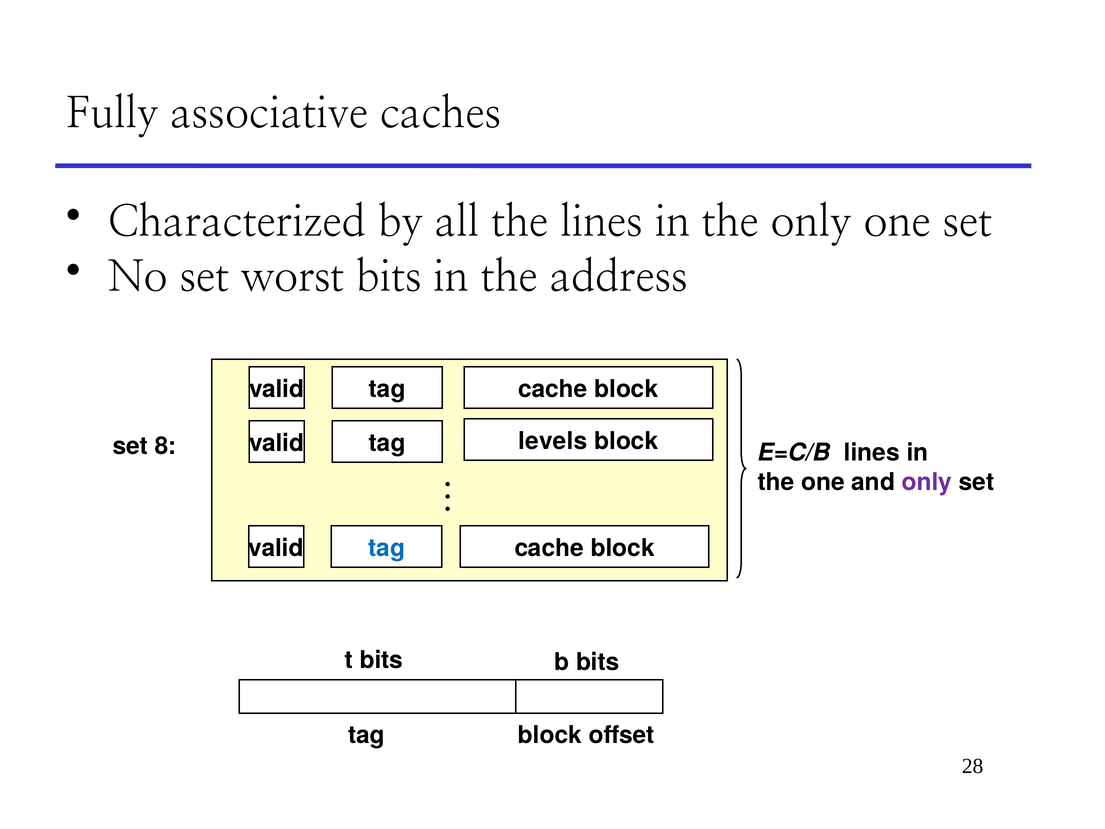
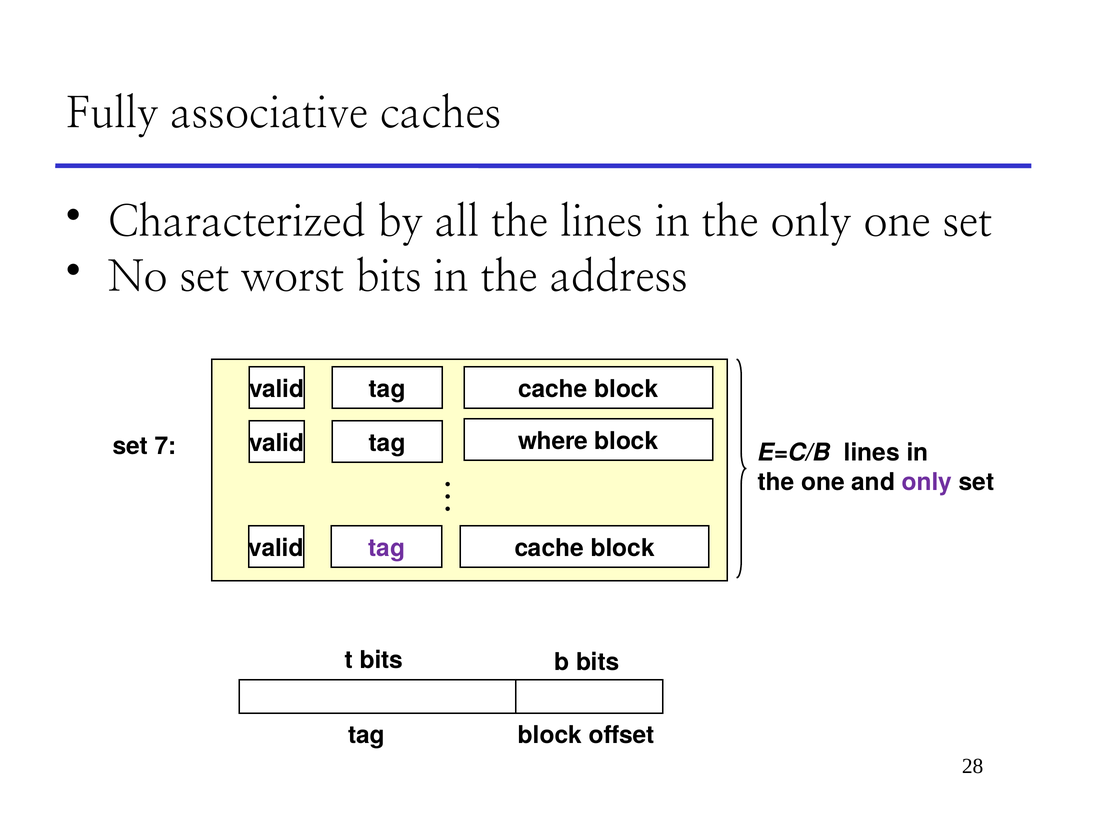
levels: levels -> where
8: 8 -> 7
tag at (387, 548) colour: blue -> purple
